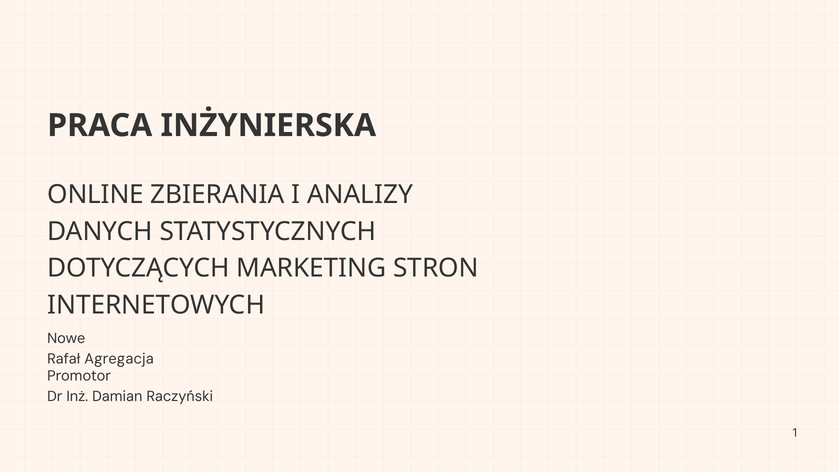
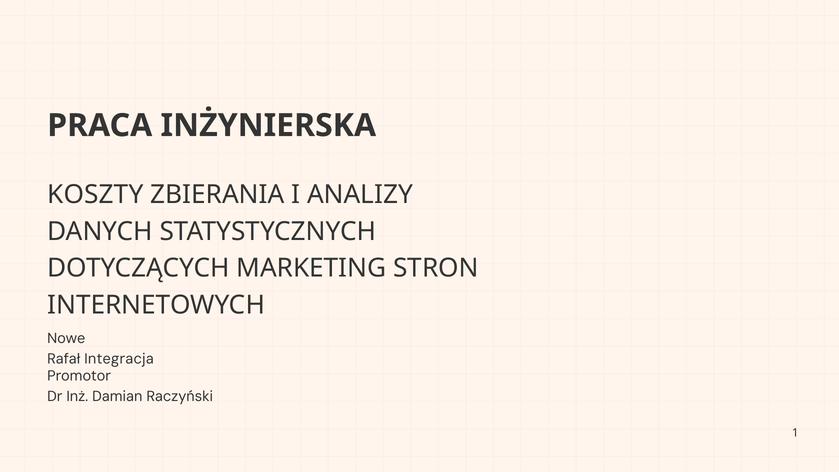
ONLINE: ONLINE -> KOSZTY
Agregacja: Agregacja -> Integracja
